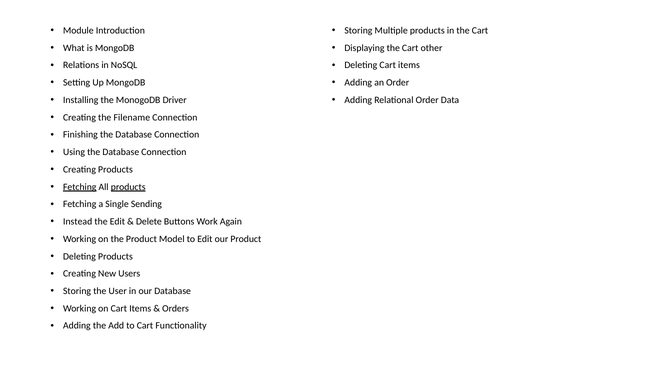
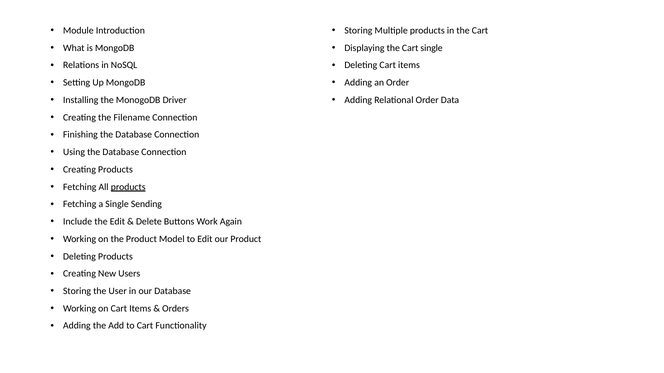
Cart other: other -> single
Fetching at (80, 187) underline: present -> none
Instead: Instead -> Include
